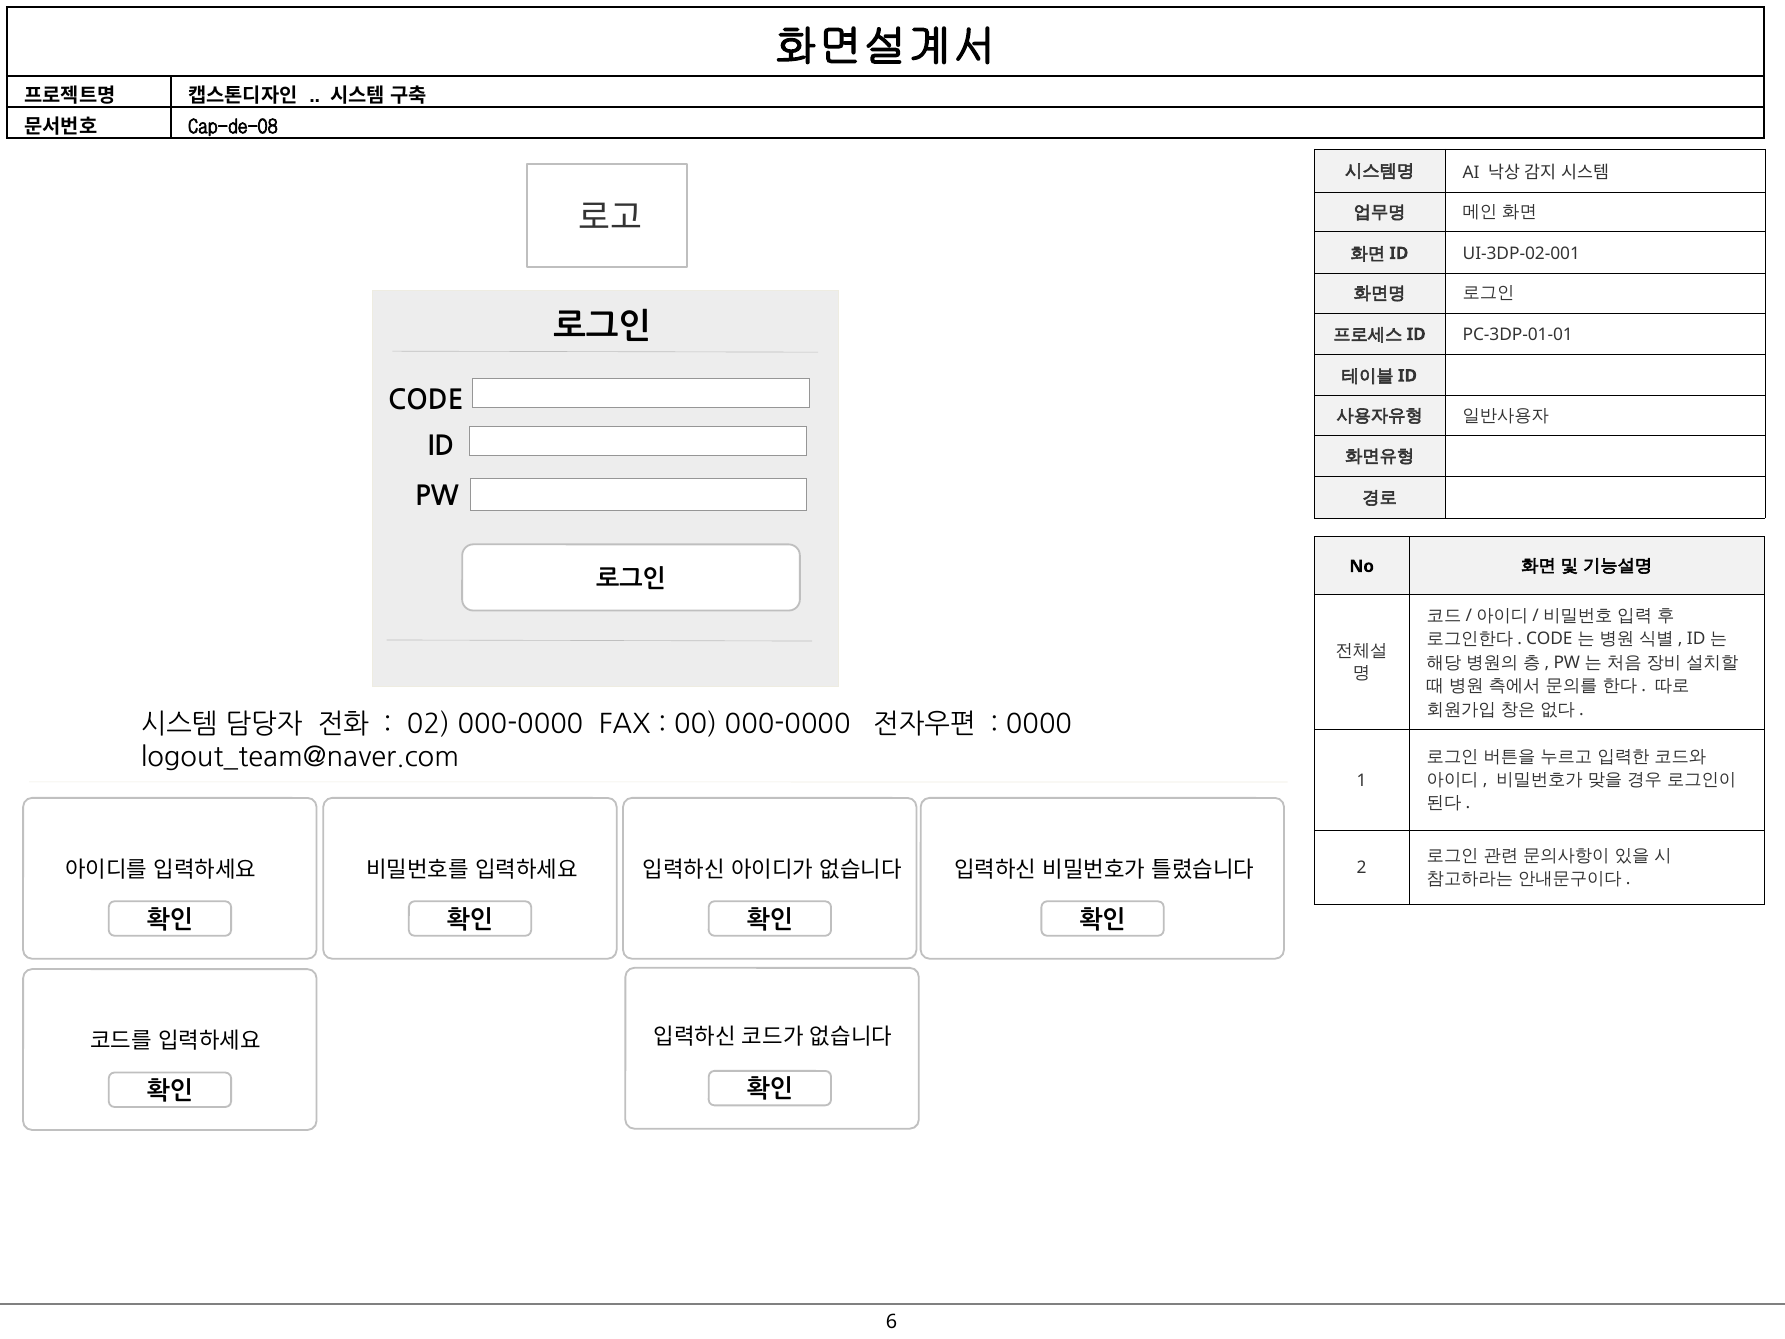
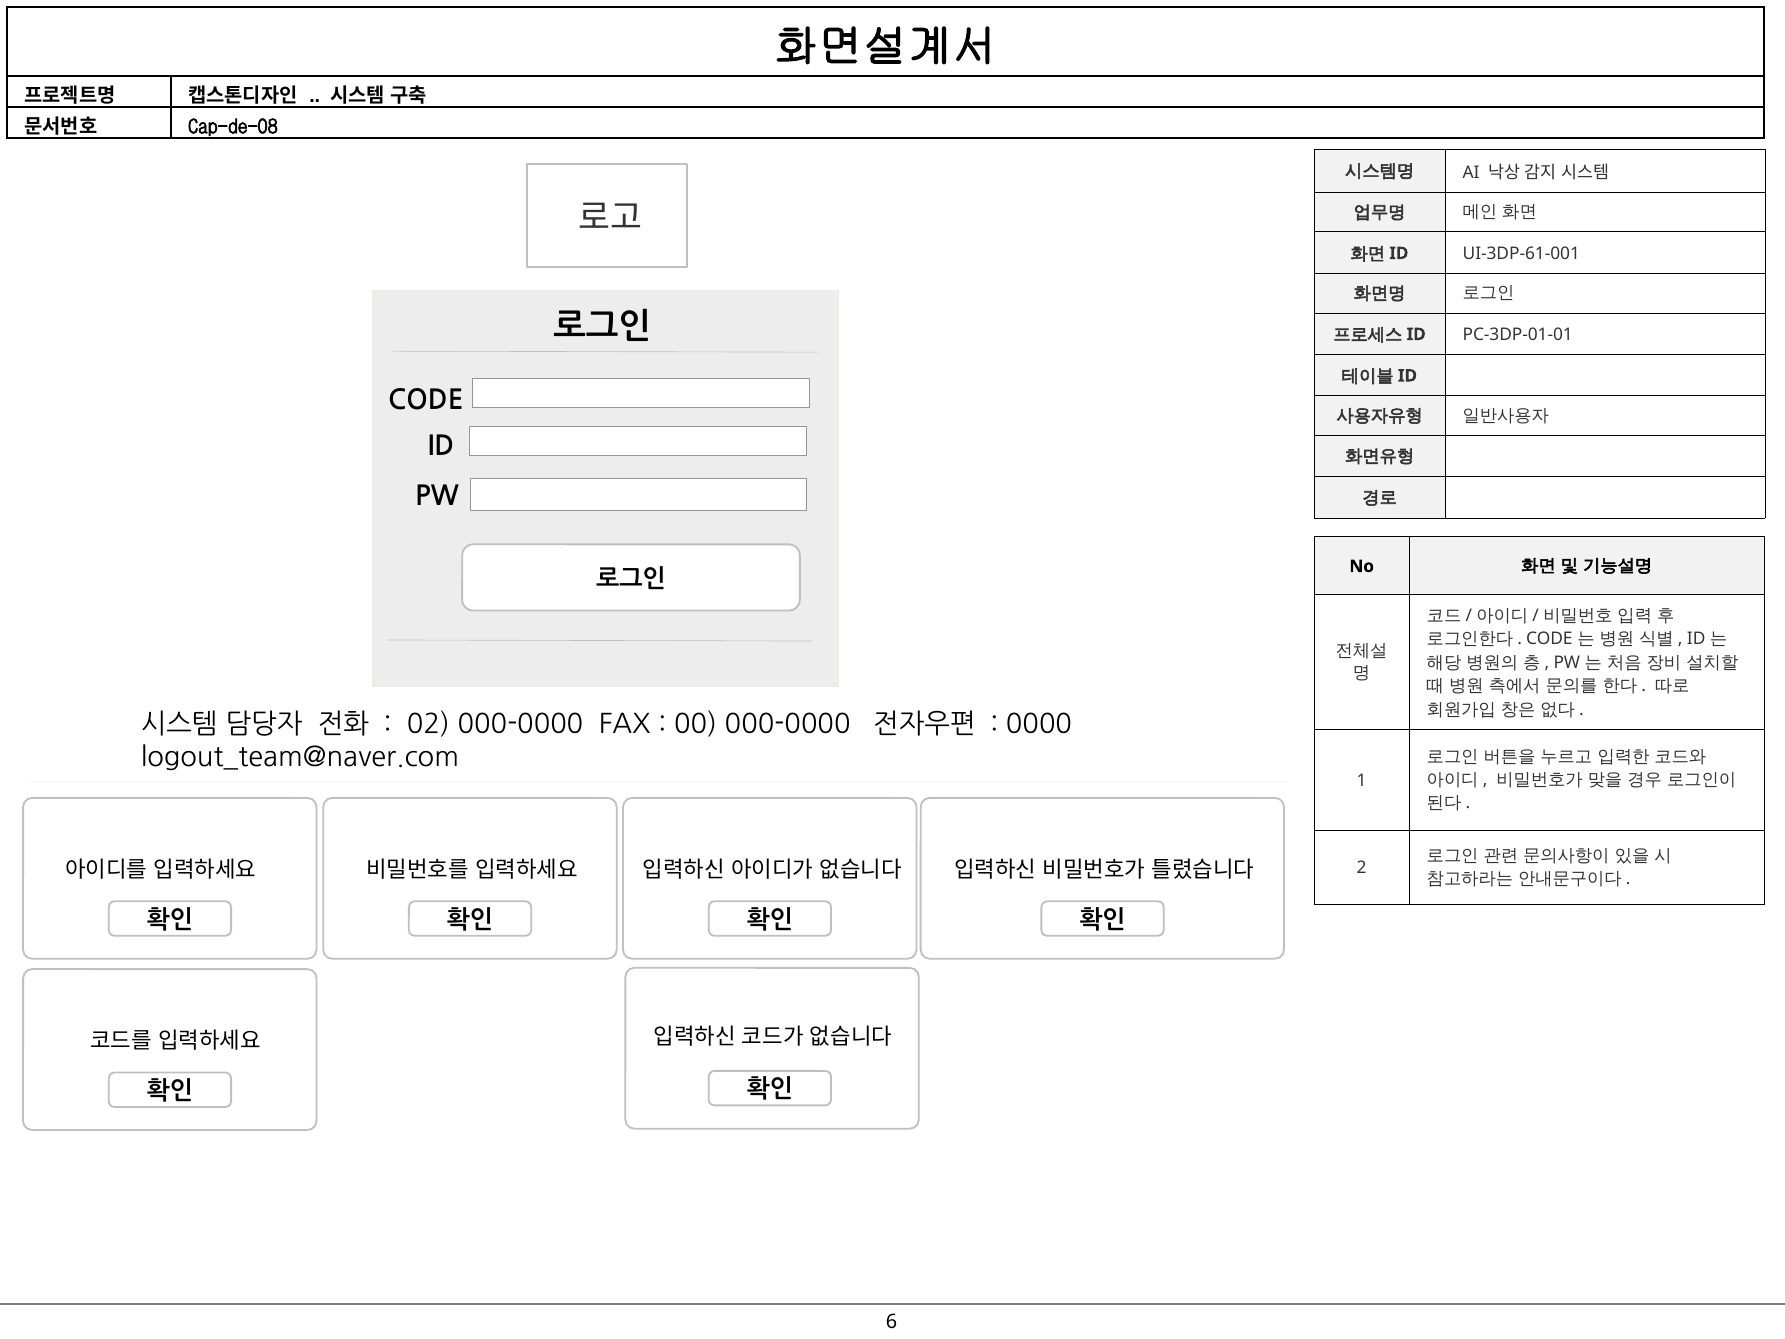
UI-3DP-02-001: UI-3DP-02-001 -> UI-3DP-61-001
